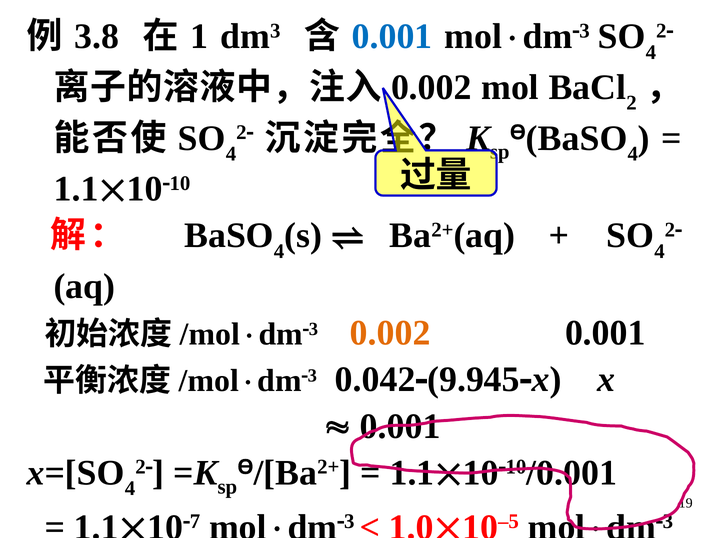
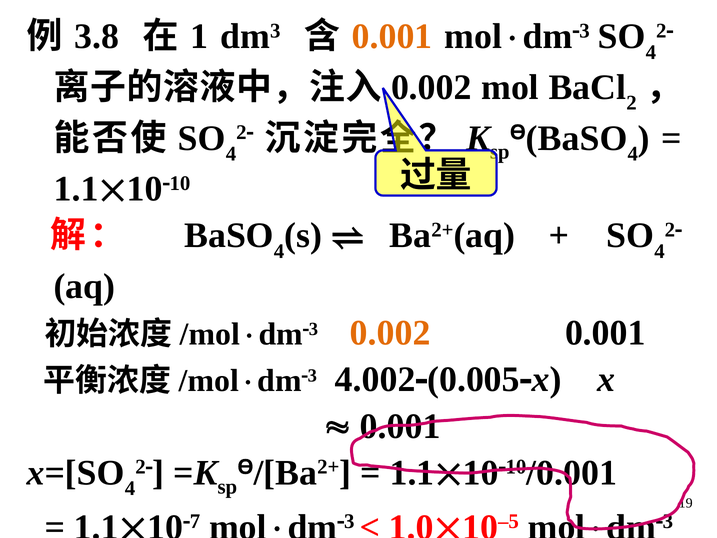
0.001 at (392, 37) colour: blue -> orange
0.042: 0.042 -> 4.002
9.945: 9.945 -> 0.005
